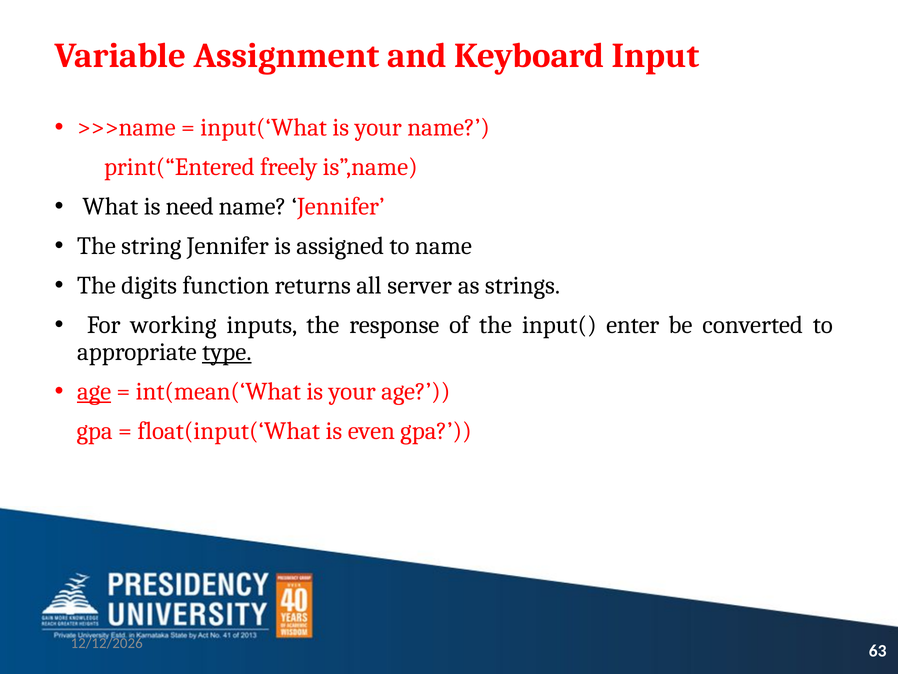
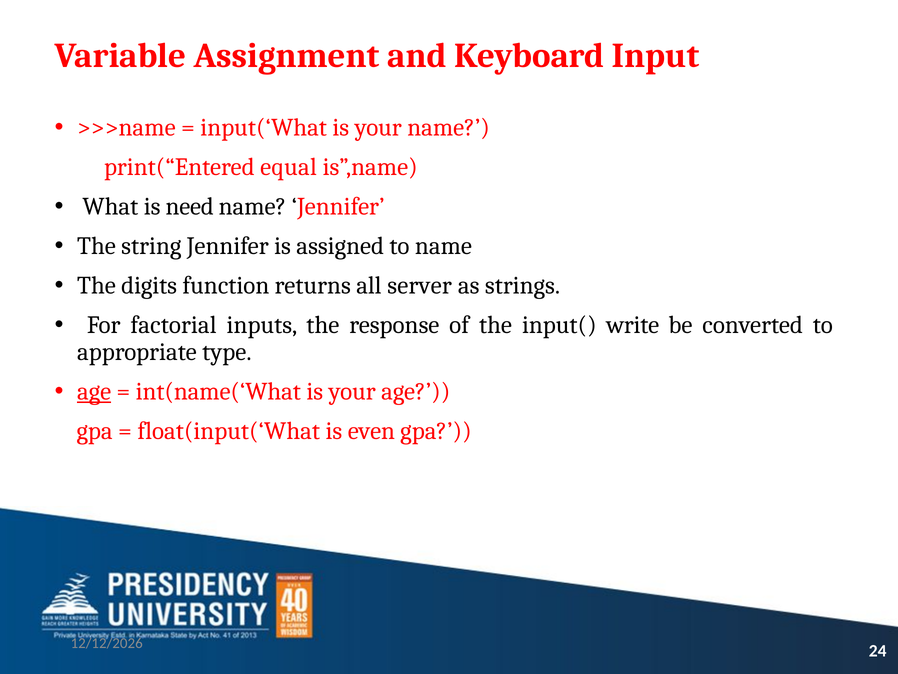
freely: freely -> equal
working: working -> factorial
enter: enter -> write
type underline: present -> none
int(mean(‘What: int(mean(‘What -> int(name(‘What
63: 63 -> 24
